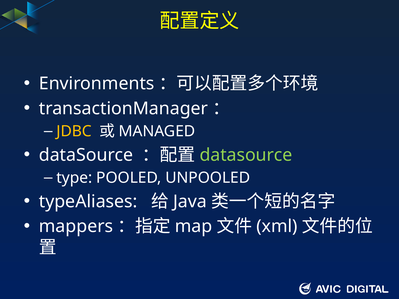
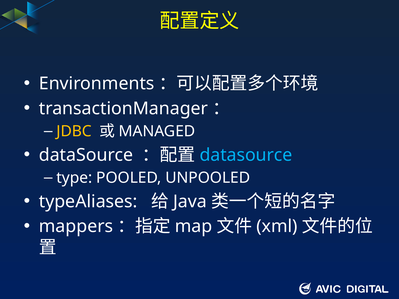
datasource at (246, 155) colour: light green -> light blue
